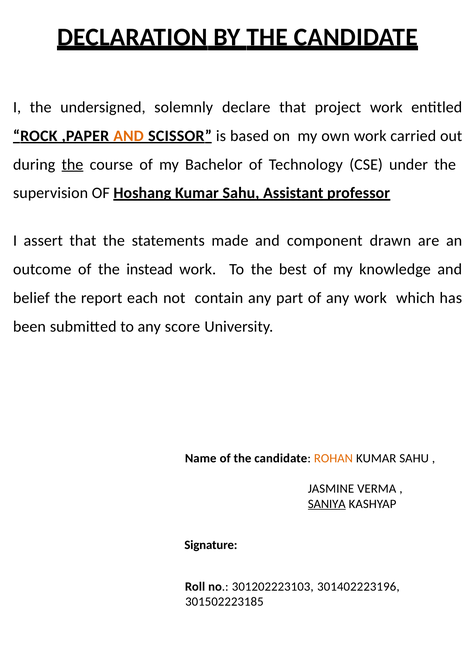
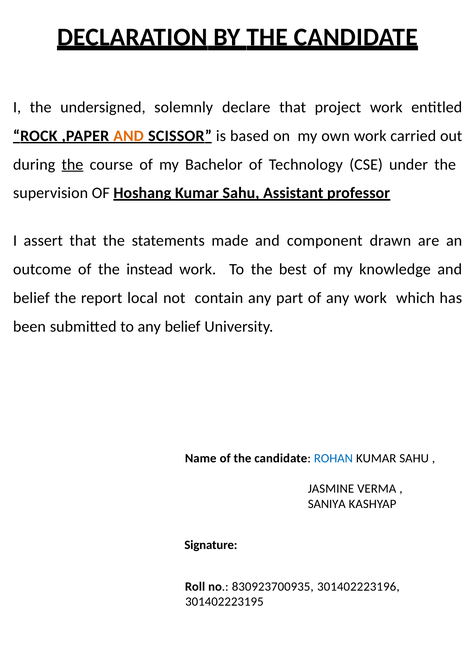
each: each -> local
any score: score -> belief
ROHAN colour: orange -> blue
SANIYA underline: present -> none
301202223103: 301202223103 -> 830923700935
301502223185: 301502223185 -> 301402223195
